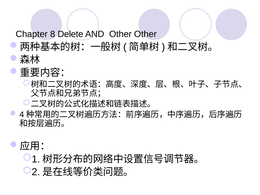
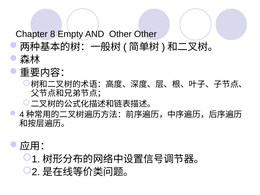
Delete: Delete -> Empty
